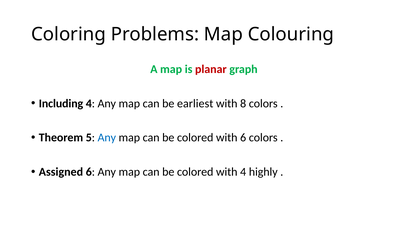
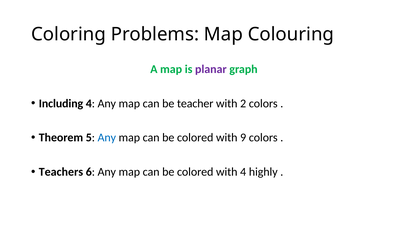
planar colour: red -> purple
earliest: earliest -> teacher
8: 8 -> 2
with 6: 6 -> 9
Assigned: Assigned -> Teachers
